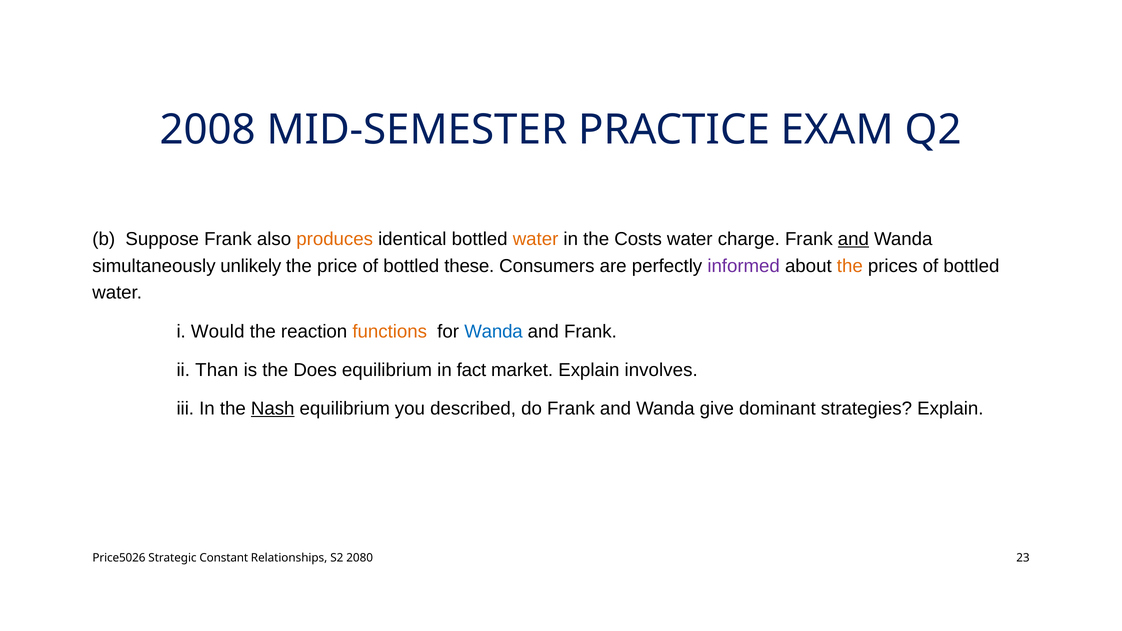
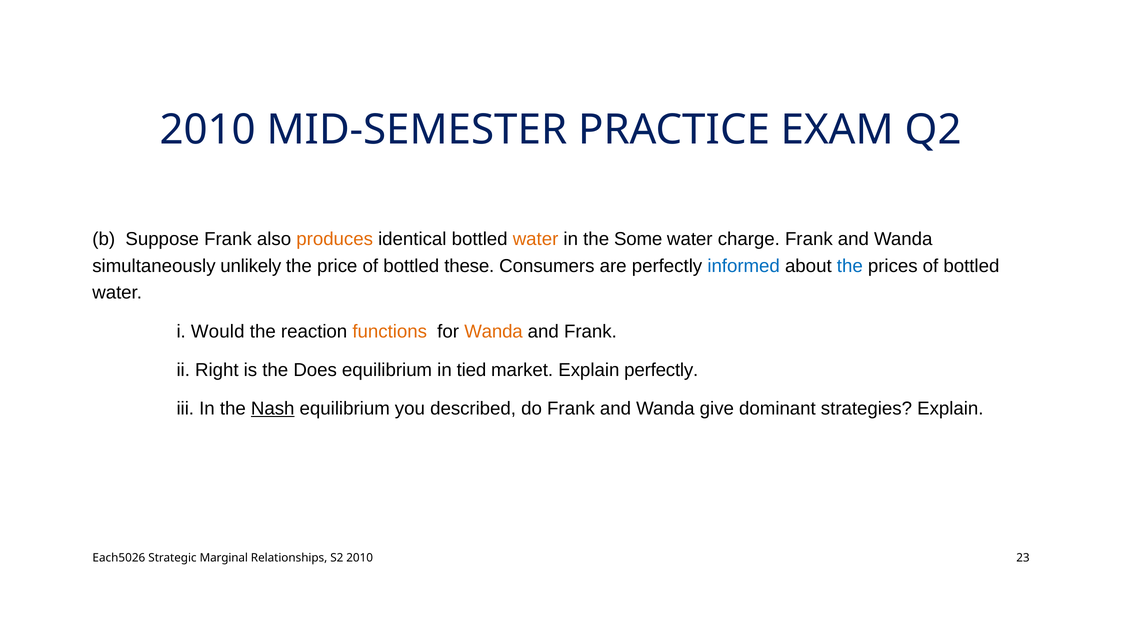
2008 at (208, 130): 2008 -> 2010
Costs: Costs -> Some
and at (853, 239) underline: present -> none
informed colour: purple -> blue
the at (850, 266) colour: orange -> blue
Wanda at (494, 331) colour: blue -> orange
Than: Than -> Right
fact: fact -> tied
Explain involves: involves -> perfectly
Price5026: Price5026 -> Each5026
Constant: Constant -> Marginal
S2 2080: 2080 -> 2010
